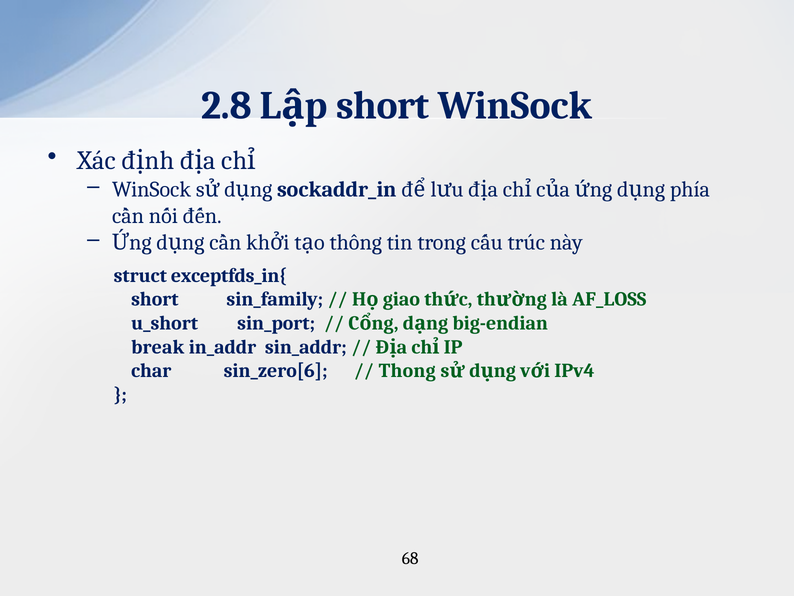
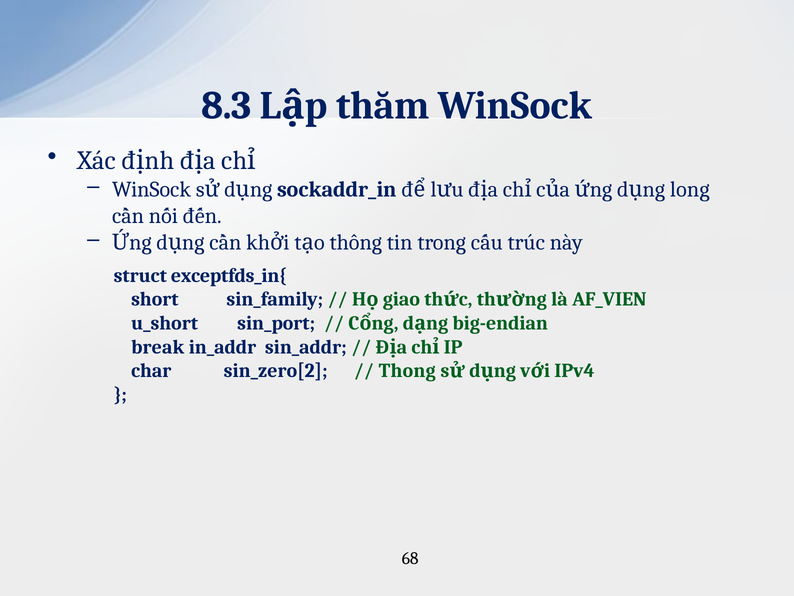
2.8: 2.8 -> 8.3
short at (383, 105): short -> thăm
phía: phía -> long
AF_LOSS: AF_LOSS -> AF_VIEN
sin_zero[6: sin_zero[6 -> sin_zero[2
